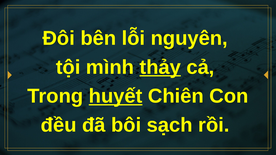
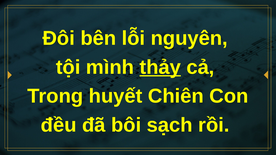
huyết underline: present -> none
